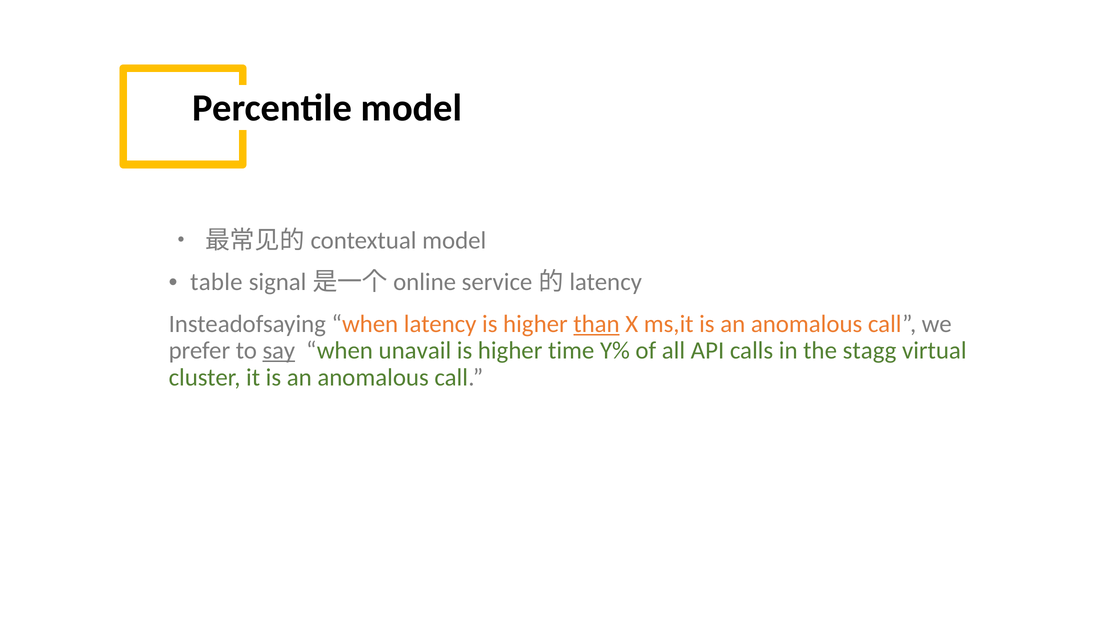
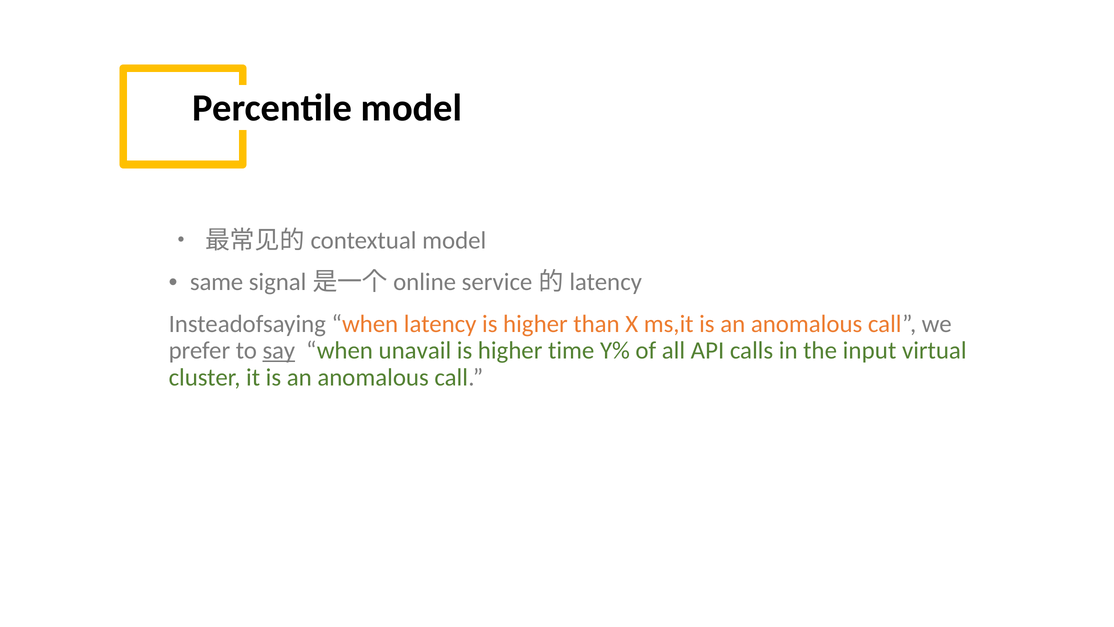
table: table -> same
than underline: present -> none
stagg: stagg -> input
